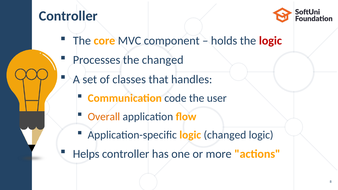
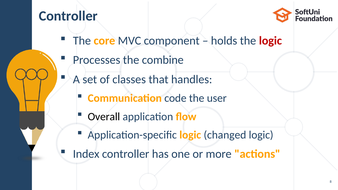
the changed: changed -> combine
Overall colour: orange -> black
Helps: Helps -> Index
